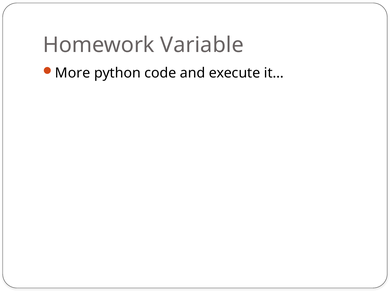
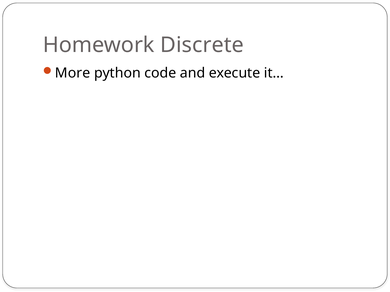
Variable: Variable -> Discrete
